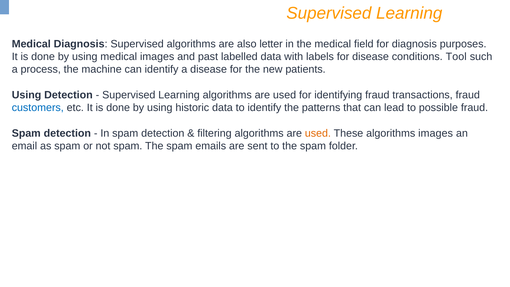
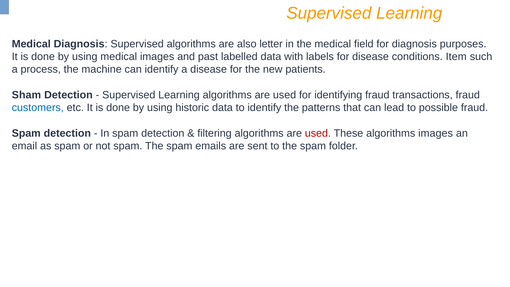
Tool: Tool -> Item
Using at (27, 95): Using -> Sham
used at (318, 133) colour: orange -> red
